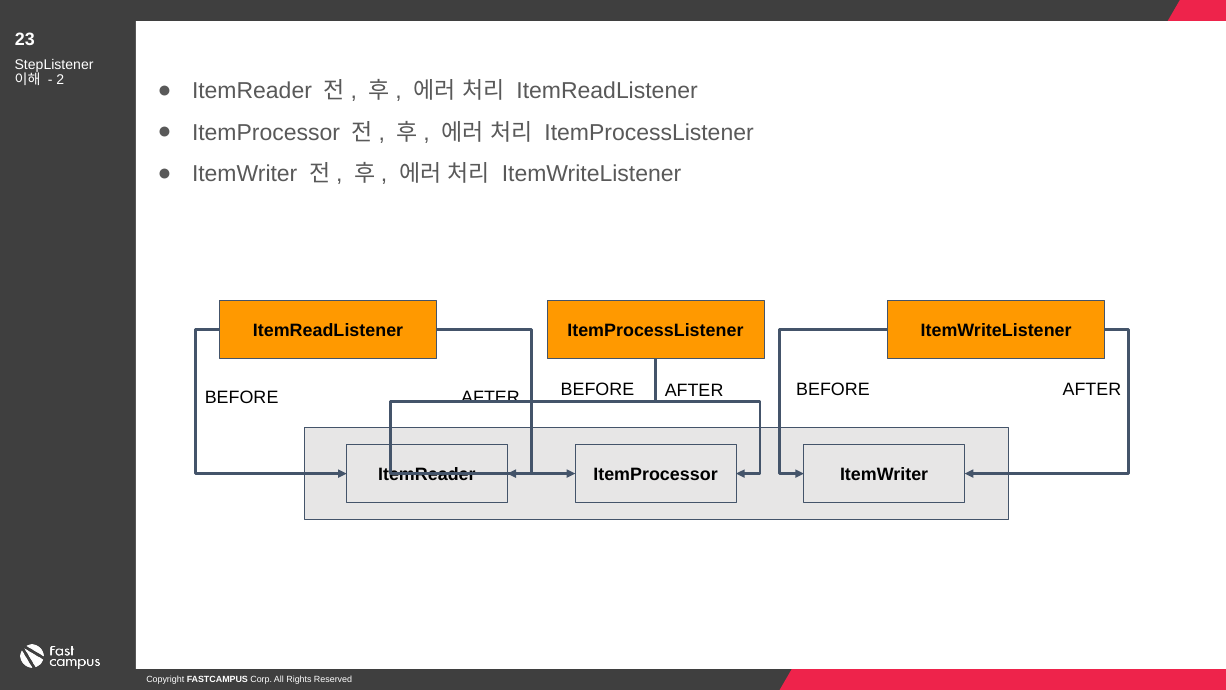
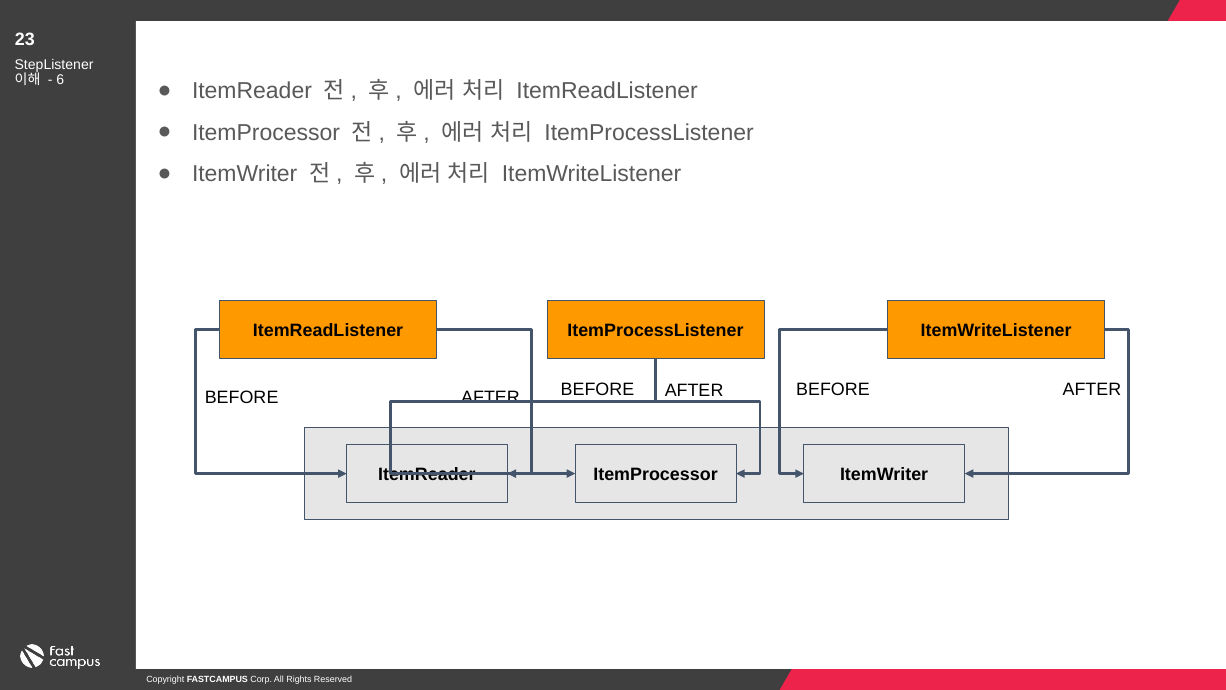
2: 2 -> 6
